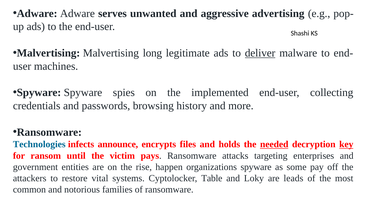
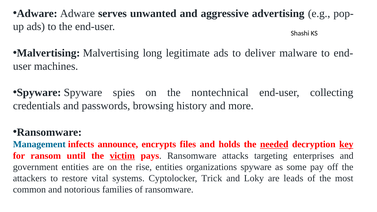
deliver underline: present -> none
implemented: implemented -> nontechnical
Technologies: Technologies -> Management
victim underline: none -> present
rise happen: happen -> entities
Table: Table -> Trick
